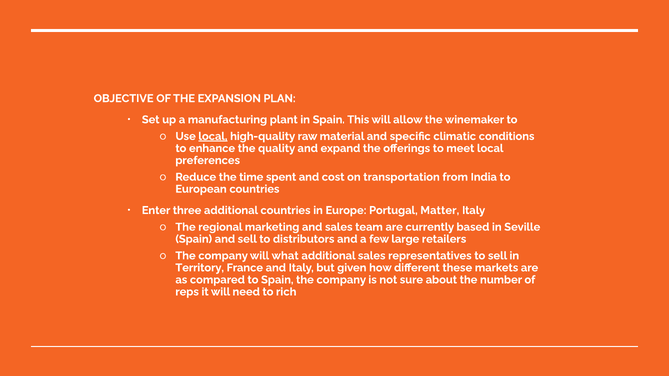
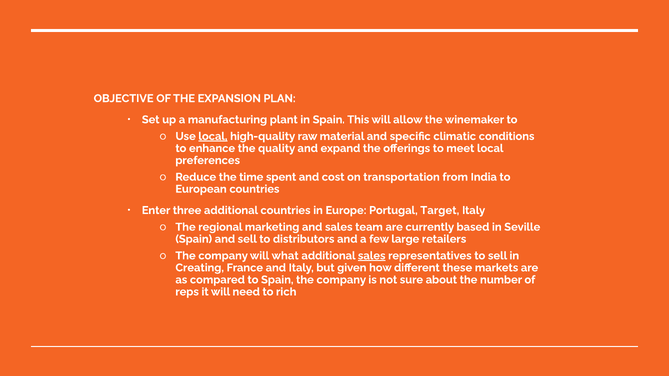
Matter: Matter -> Target
sales at (372, 256) underline: none -> present
Territory: Territory -> Creating
